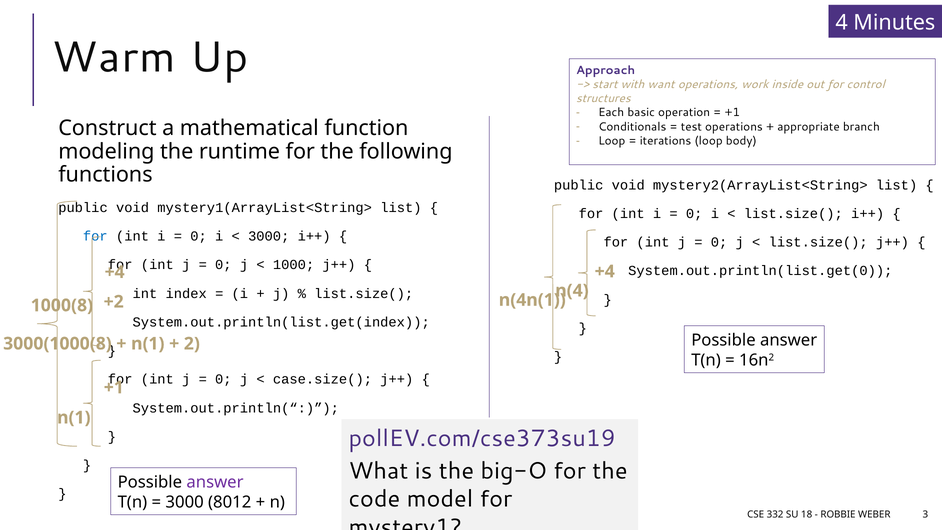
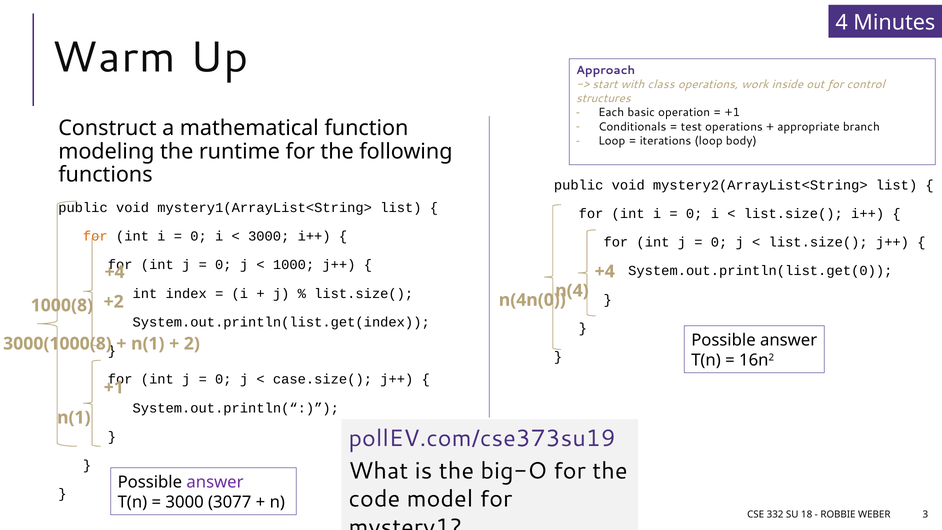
want: want -> class
for at (95, 236) colour: blue -> orange
n(4n(1: n(4n(1 -> n(4n(0
8012: 8012 -> 3077
